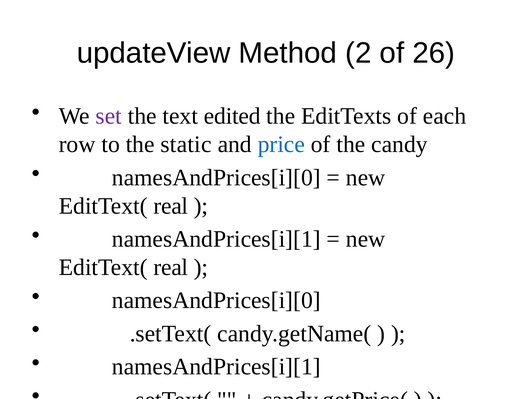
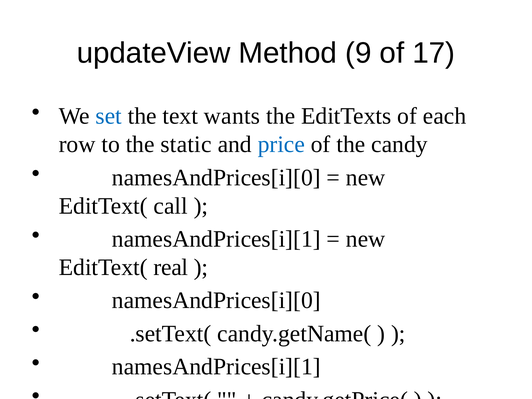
2: 2 -> 9
26: 26 -> 17
set colour: purple -> blue
edited: edited -> wants
real at (171, 206): real -> call
